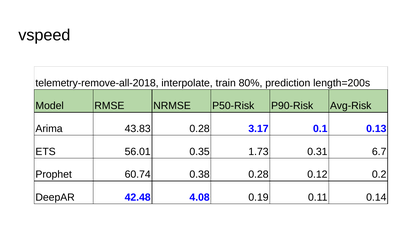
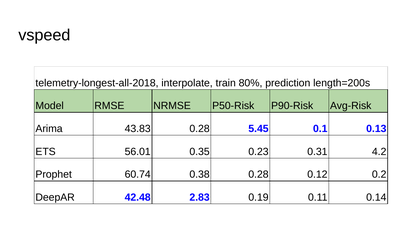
telemetry-remove-all-2018: telemetry-remove-all-2018 -> telemetry-longest-all-2018
3.17: 3.17 -> 5.45
1.73: 1.73 -> 0.23
6.7: 6.7 -> 4.2
4.08: 4.08 -> 2.83
